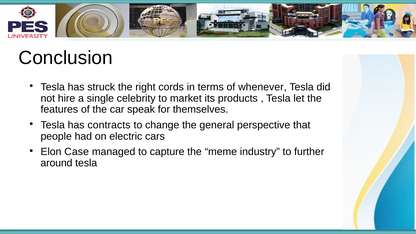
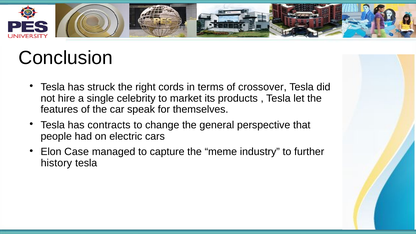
whenever: whenever -> crossover
around: around -> history
